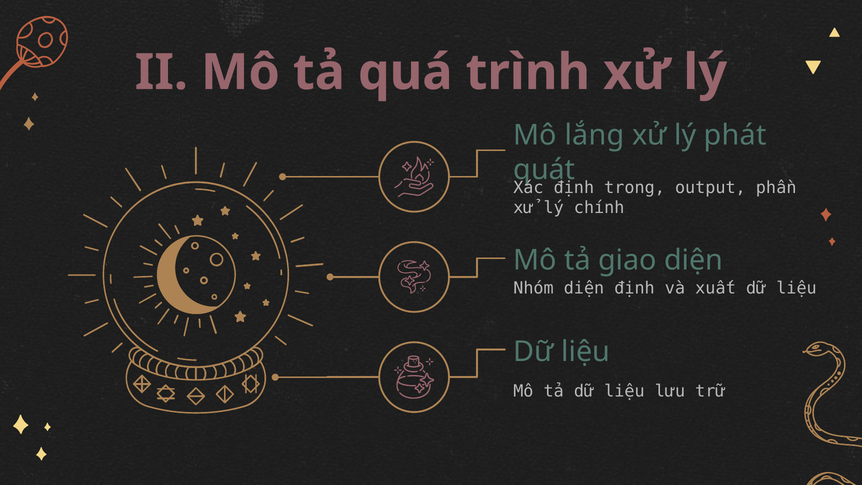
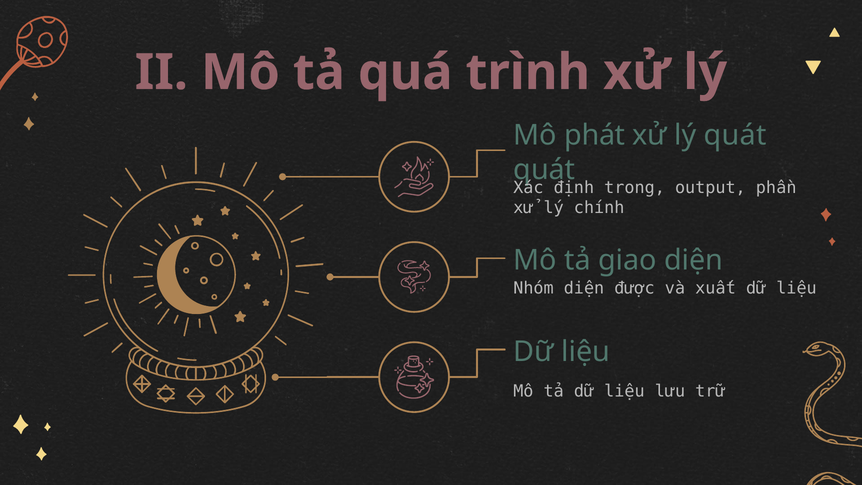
lắng: lắng -> phát
lý phát: phát -> quát
diện định: định -> được
